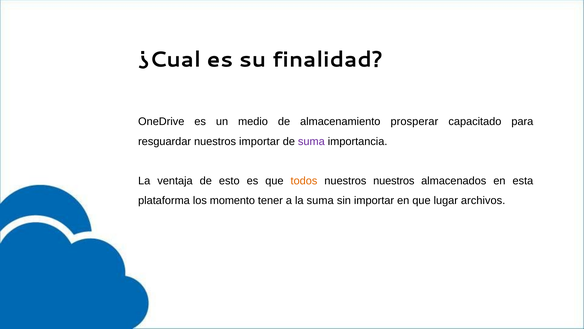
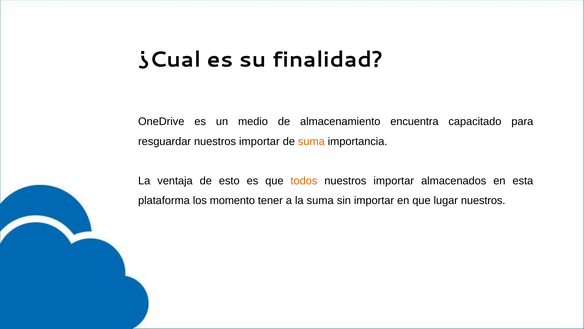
prosperar: prosperar -> encuentra
suma at (311, 141) colour: purple -> orange
nuestros at (394, 181): nuestros -> importar
lugar archivos: archivos -> nuestros
